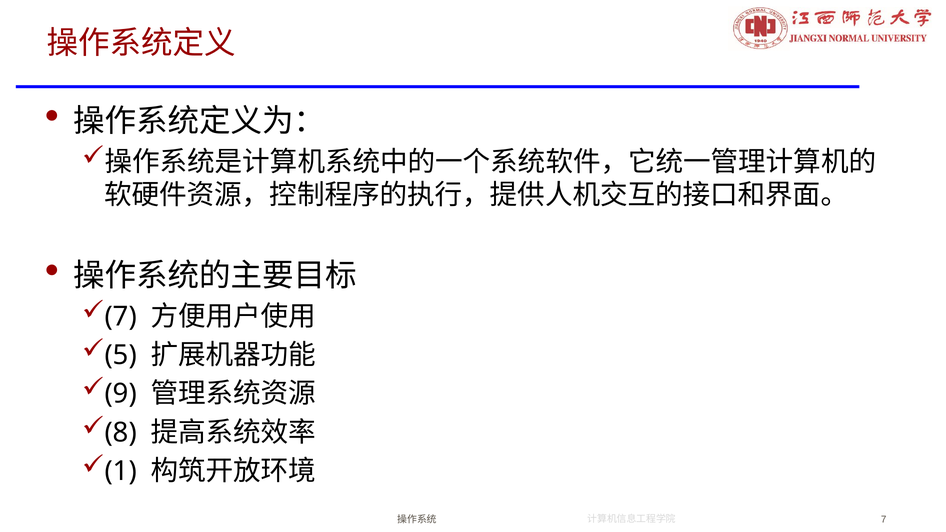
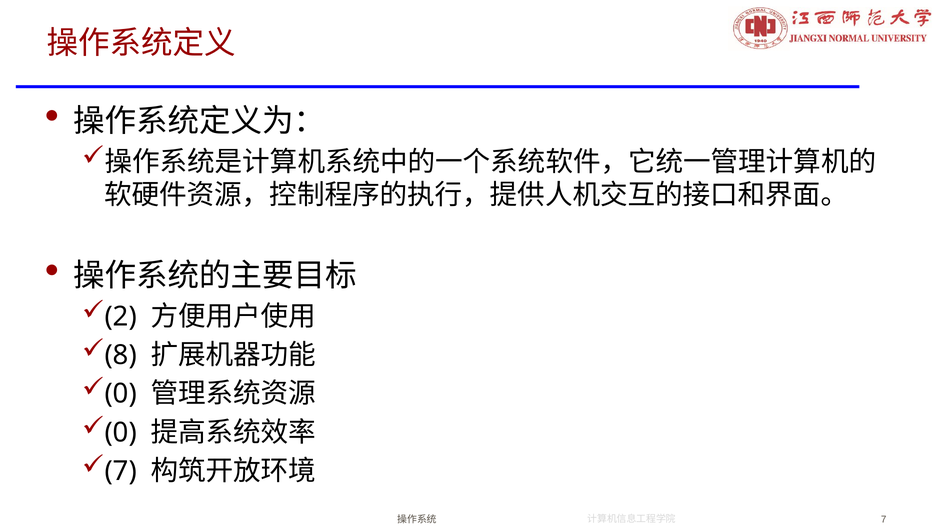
7 at (121, 317): 7 -> 2
5: 5 -> 8
9 at (121, 394): 9 -> 0
8 at (121, 433): 8 -> 0
1 at (121, 471): 1 -> 7
